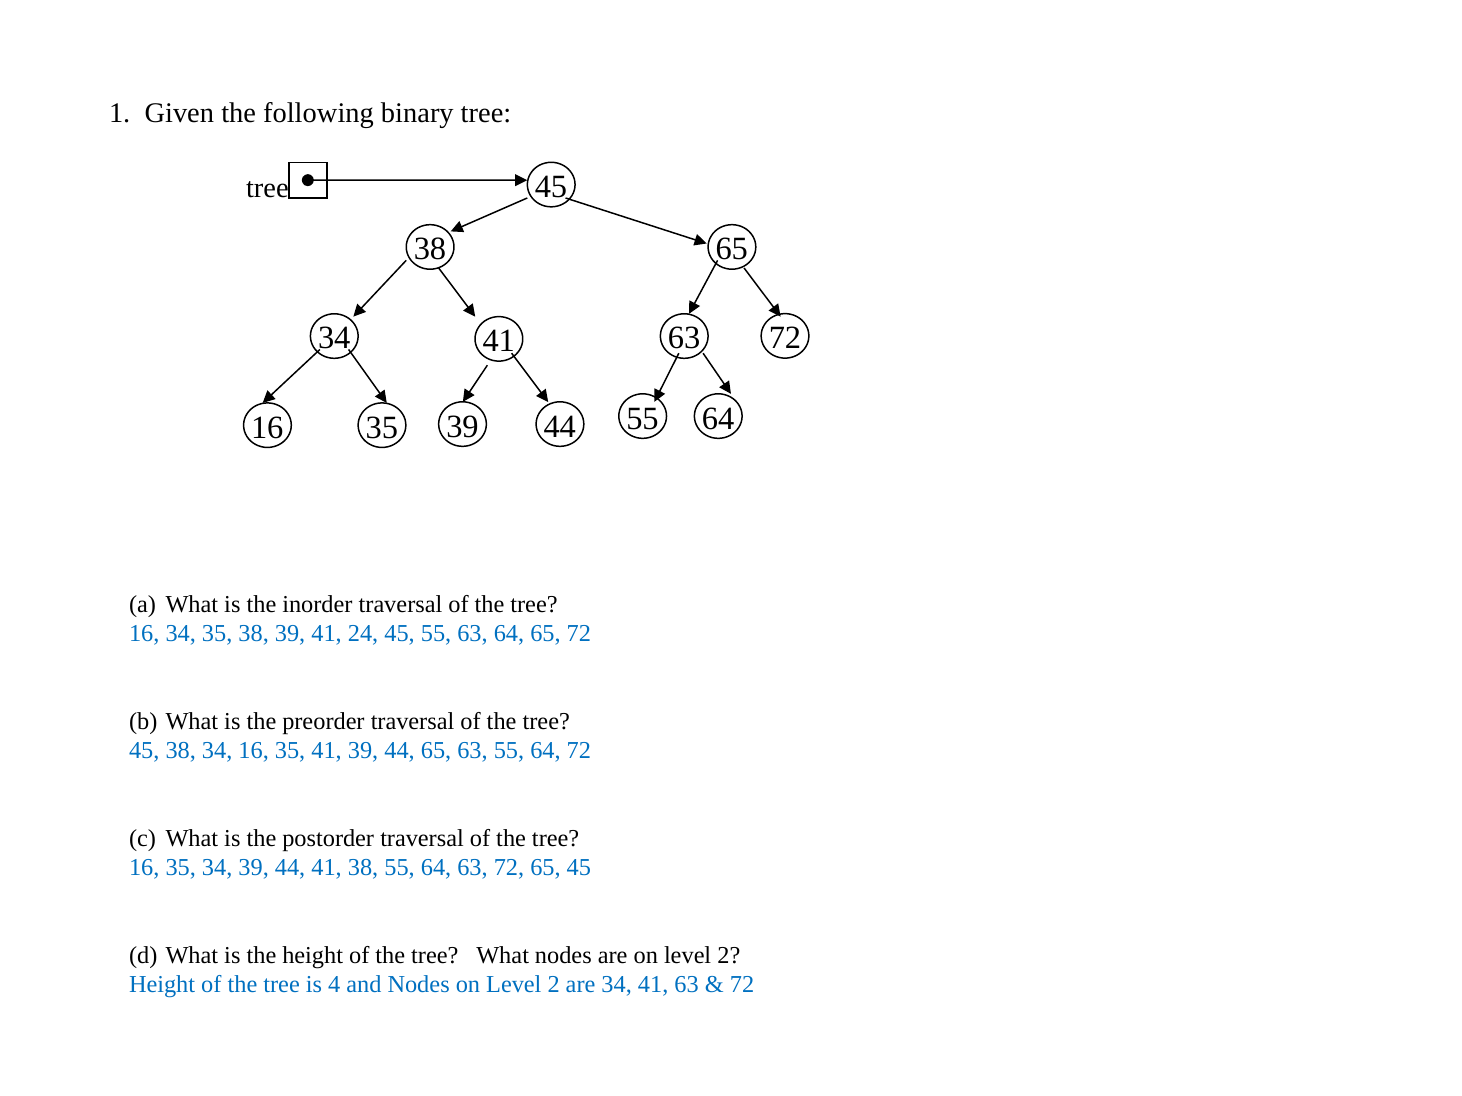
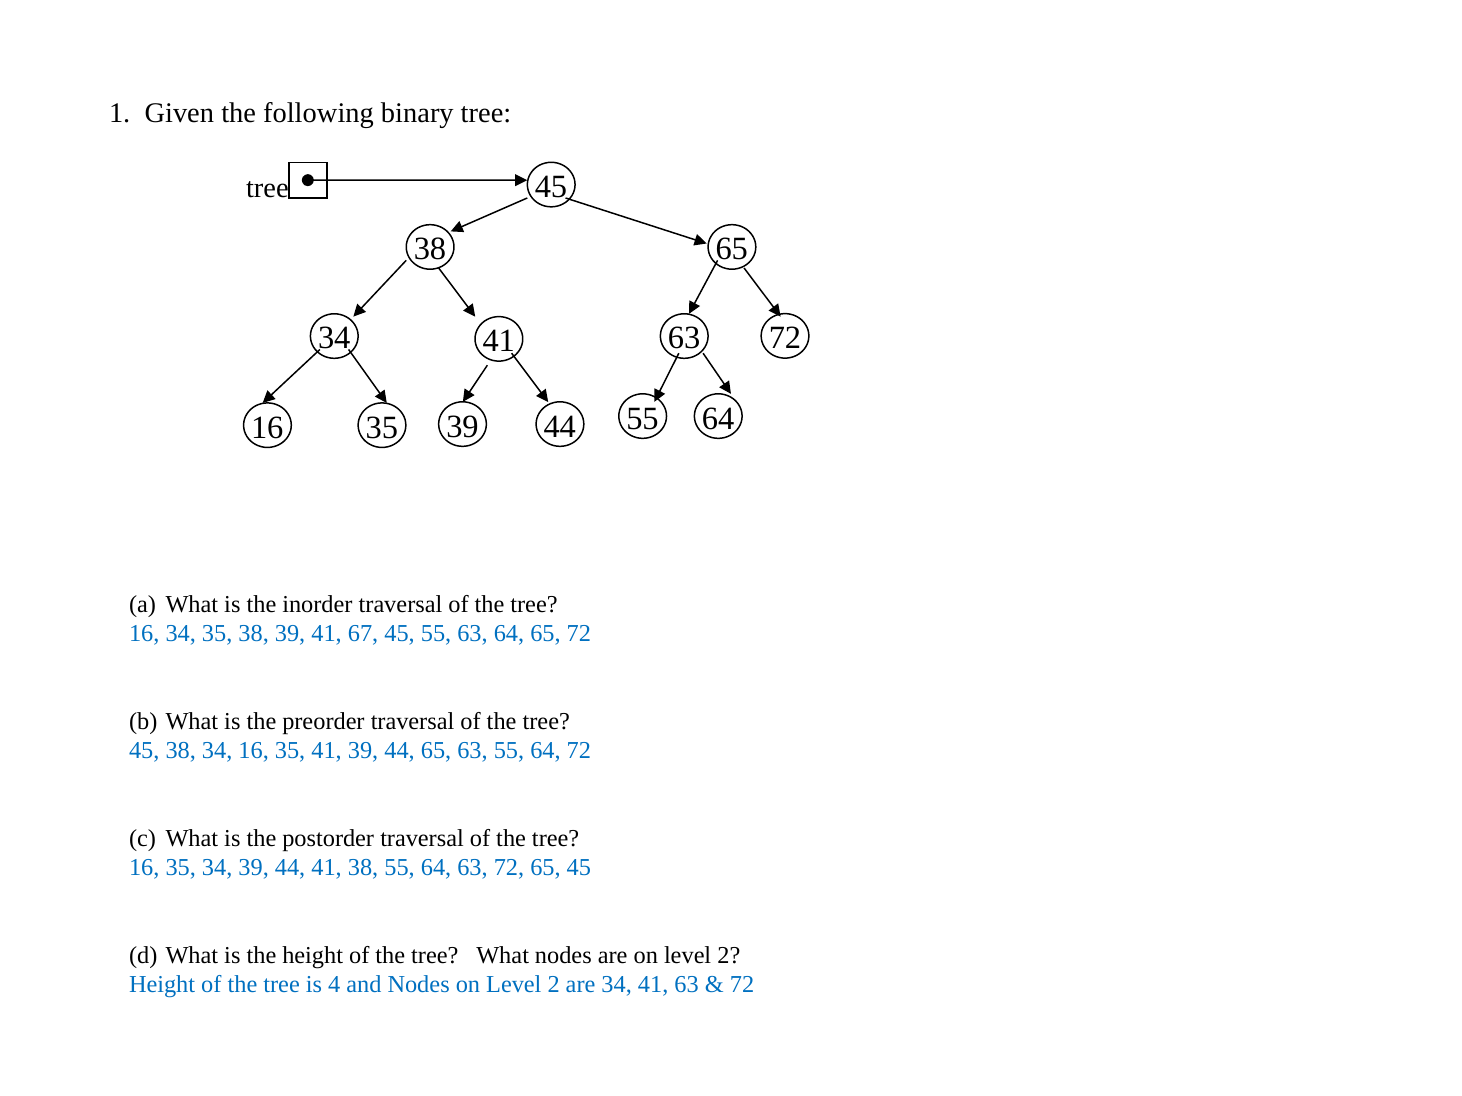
24: 24 -> 67
